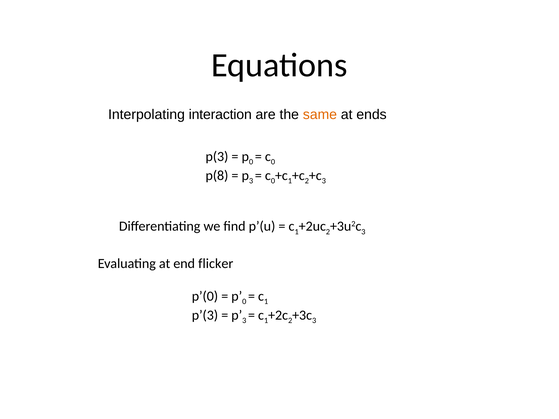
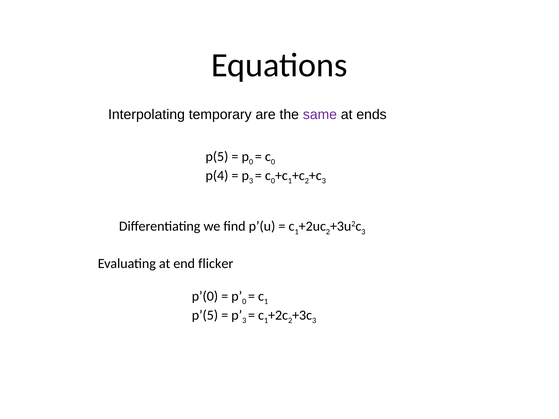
interaction: interaction -> temporary
same colour: orange -> purple
p(3: p(3 -> p(5
p(8: p(8 -> p(4
p’(3: p’(3 -> p’(5
